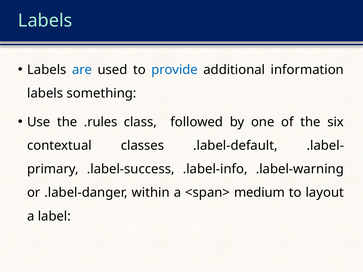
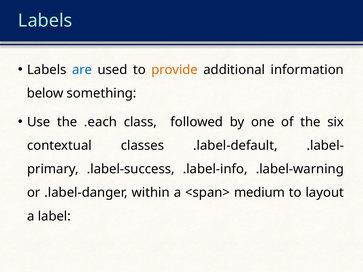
provide colour: blue -> orange
labels at (45, 93): labels -> below
.rules: .rules -> .each
